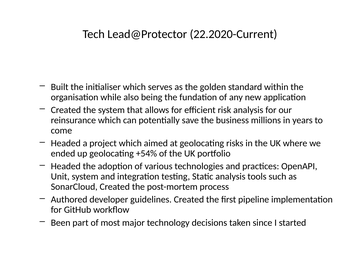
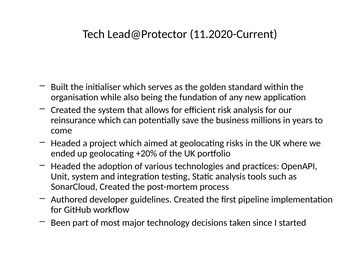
22.2020-Current: 22.2020-Current -> 11.2020-Current
+54%: +54% -> +20%
